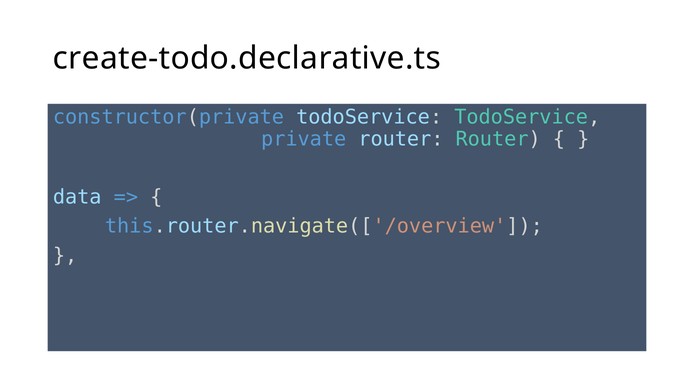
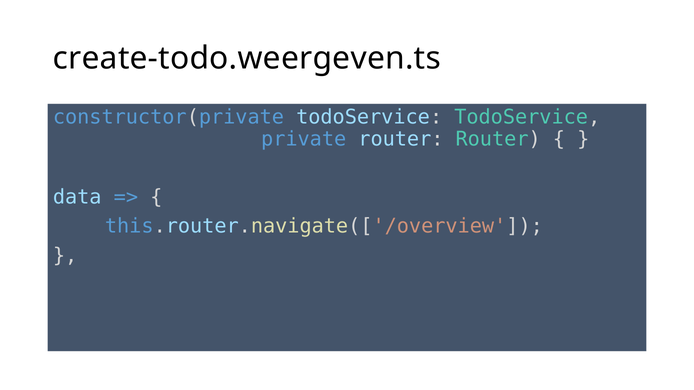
create-todo.declarative.ts: create-todo.declarative.ts -> create-todo.weergeven.ts
